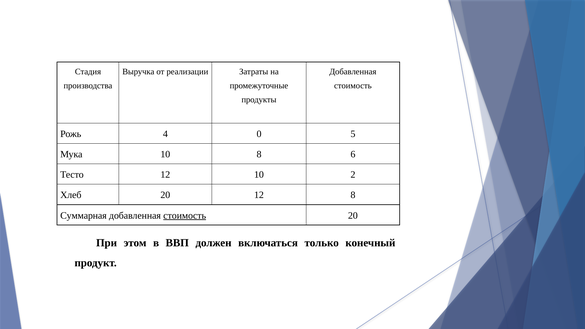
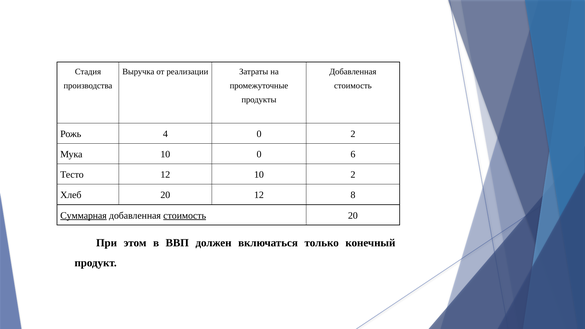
0 5: 5 -> 2
10 8: 8 -> 0
Суммарная underline: none -> present
